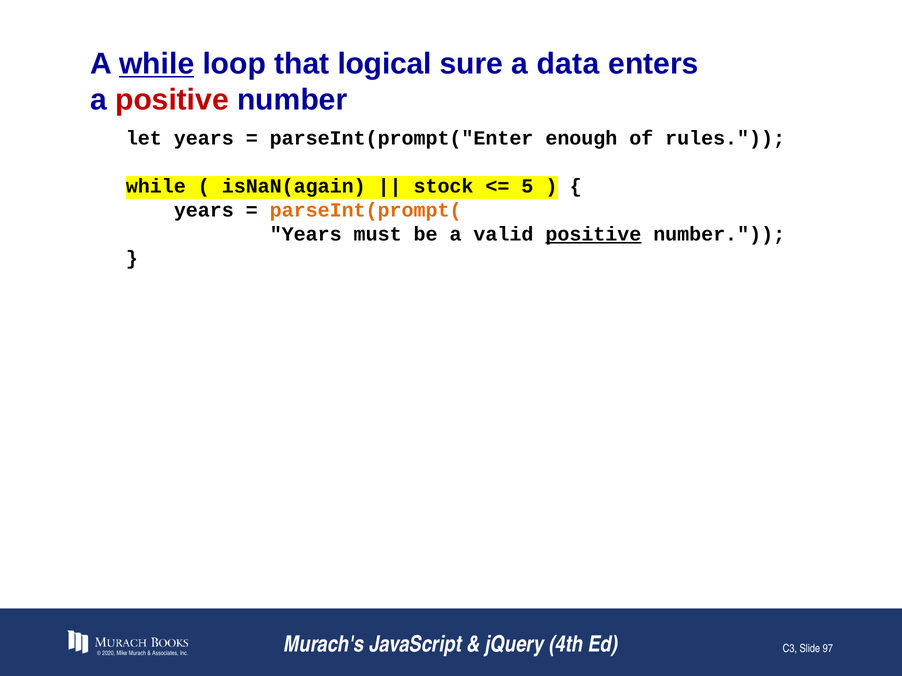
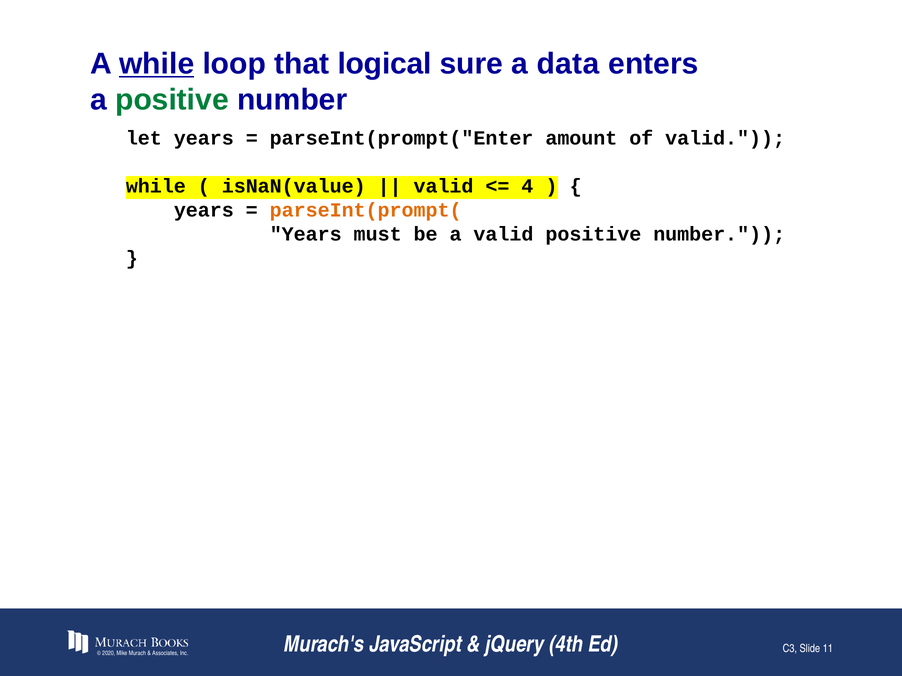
positive at (172, 100) colour: red -> green
enough: enough -> amount
of rules: rules -> valid
isNaN(again: isNaN(again -> isNaN(value
stock at (444, 186): stock -> valid
5: 5 -> 4
positive at (593, 234) underline: present -> none
97: 97 -> 11
